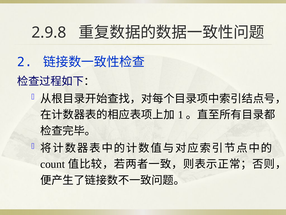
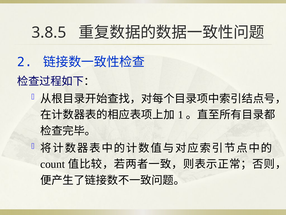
2.9.8: 2.9.8 -> 3.8.5
